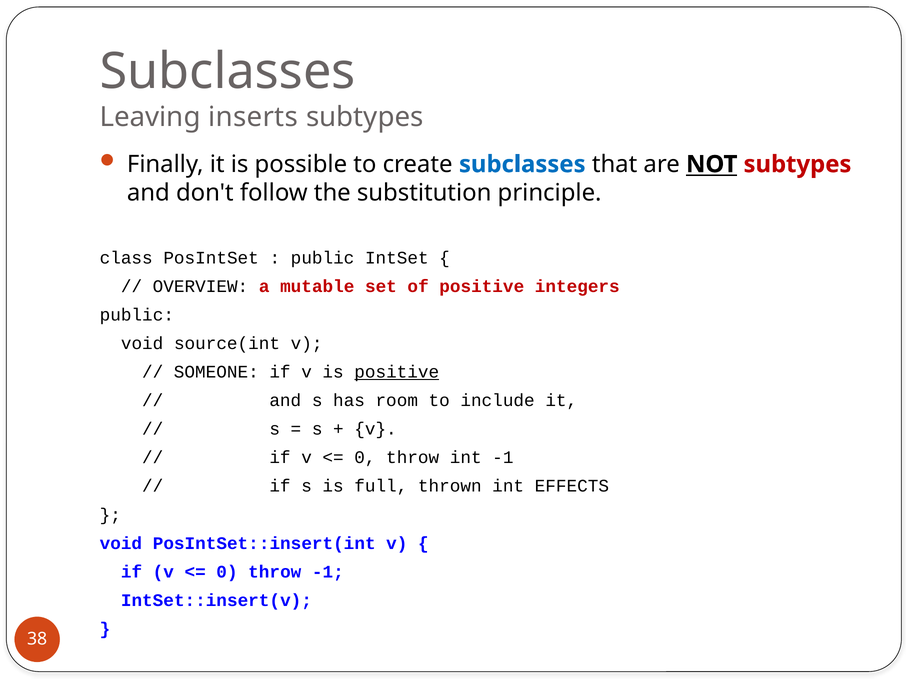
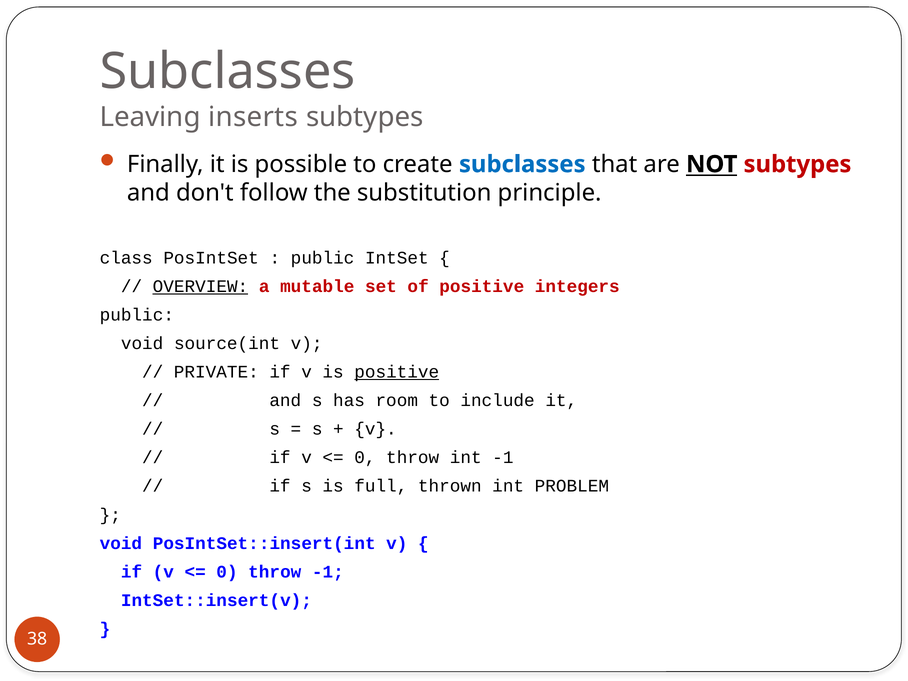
OVERVIEW underline: none -> present
SOMEONE: SOMEONE -> PRIVATE
EFFECTS: EFFECTS -> PROBLEM
